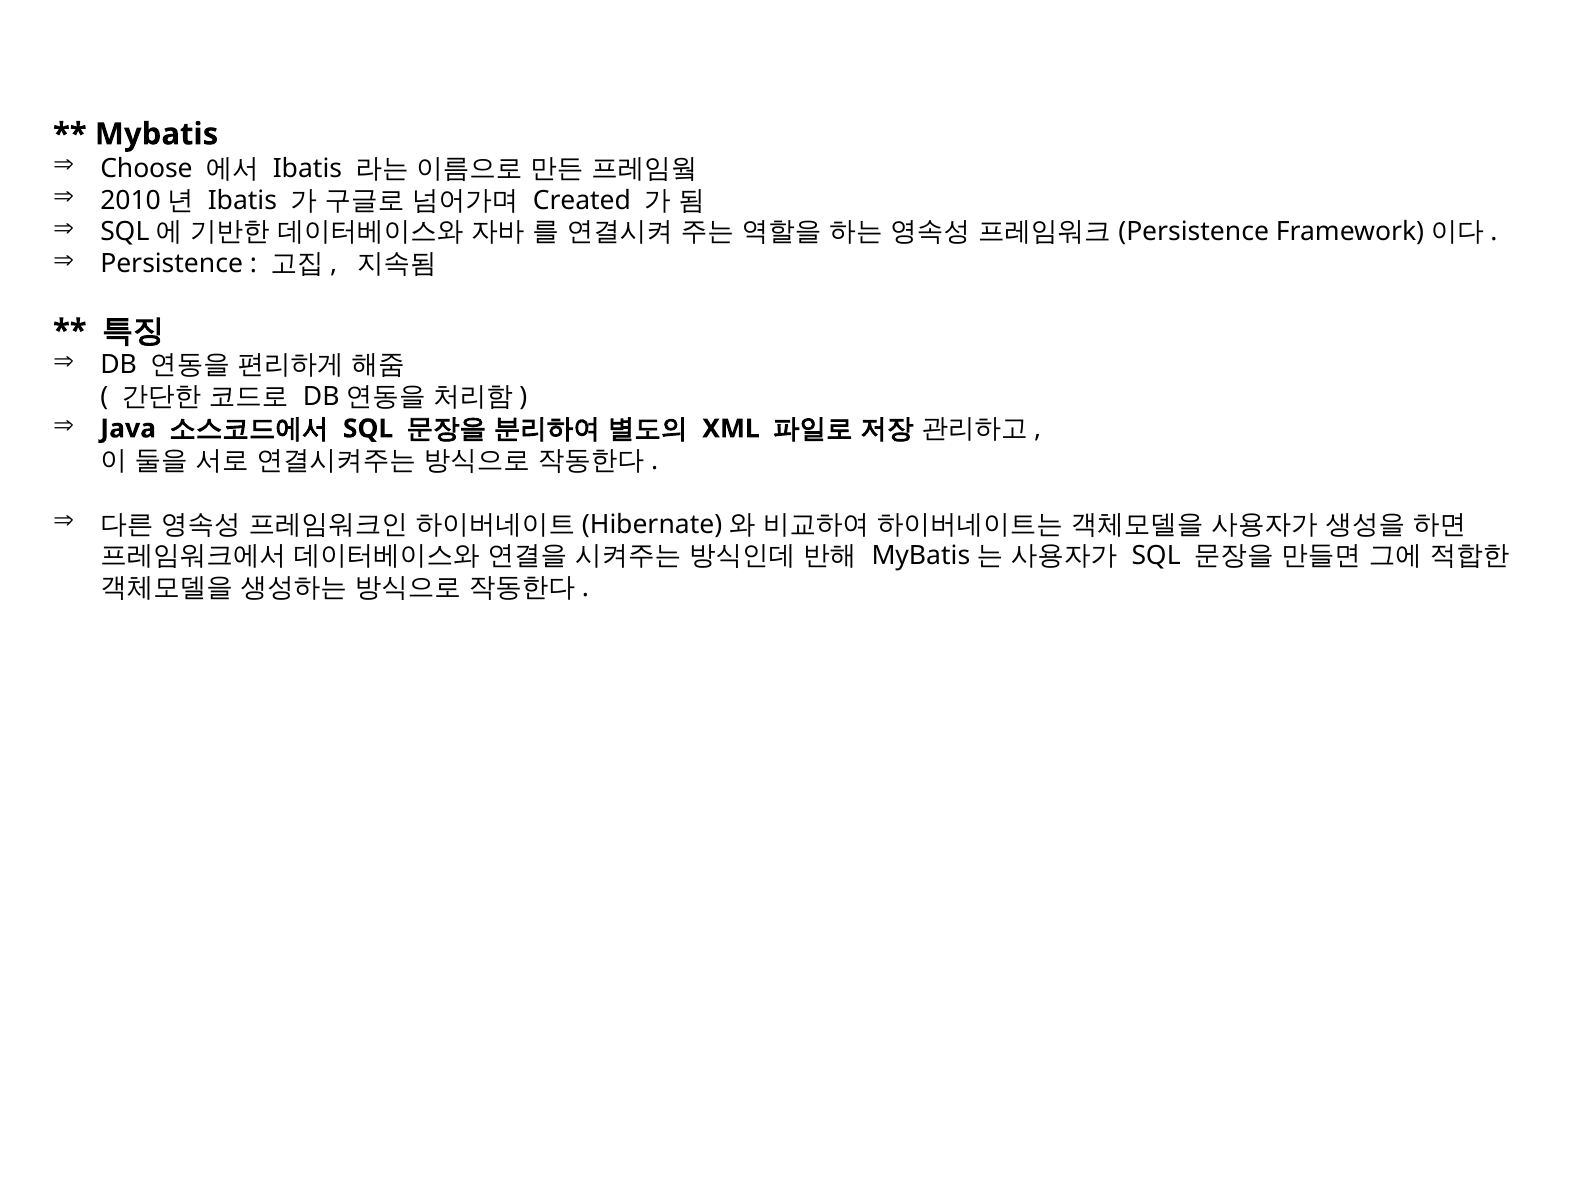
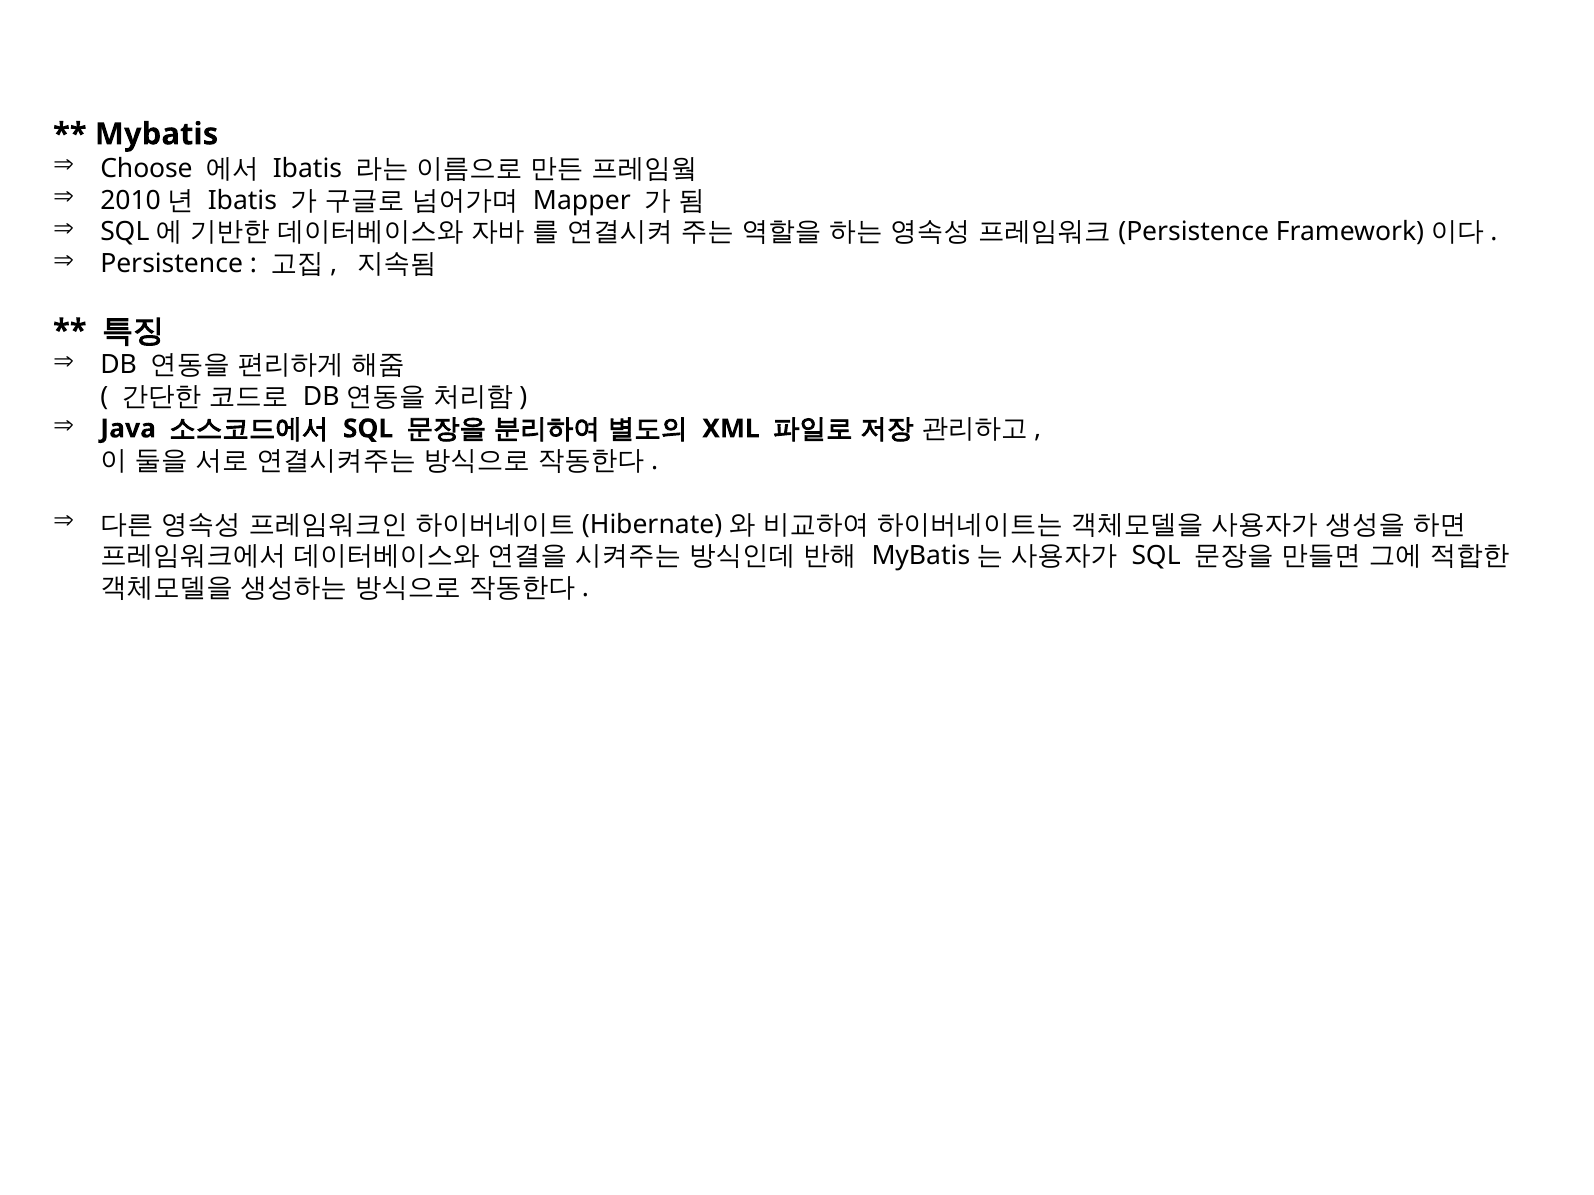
Created: Created -> Mapper
